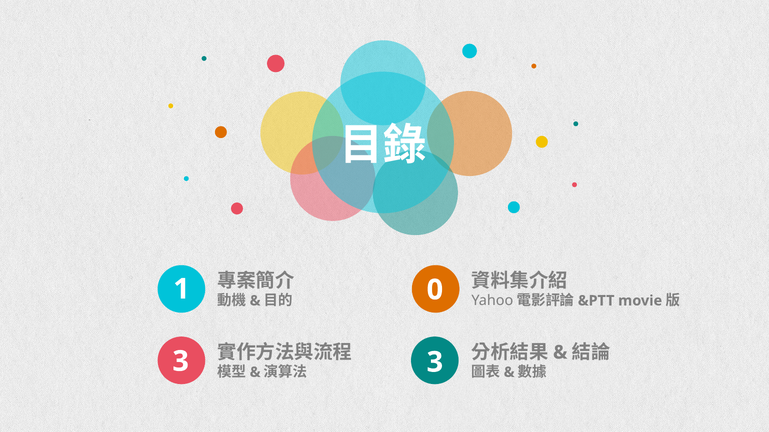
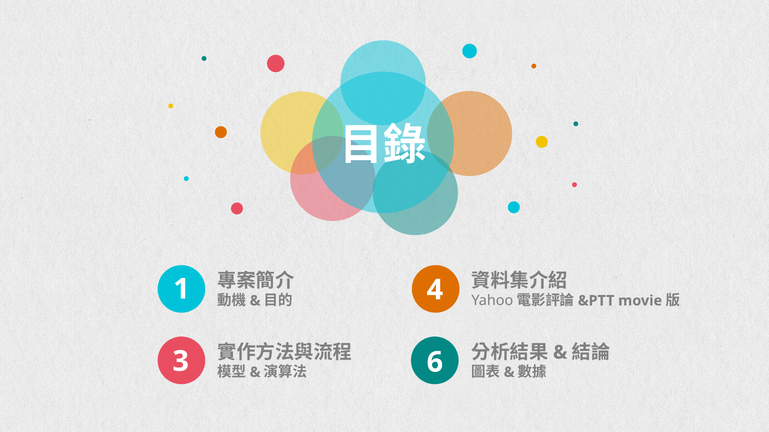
0: 0 -> 4
3 3: 3 -> 6
